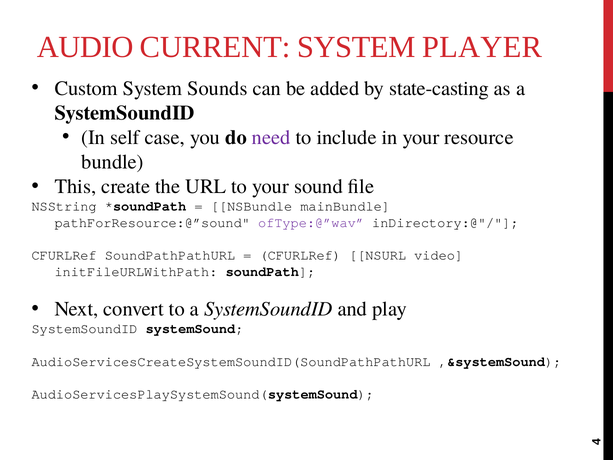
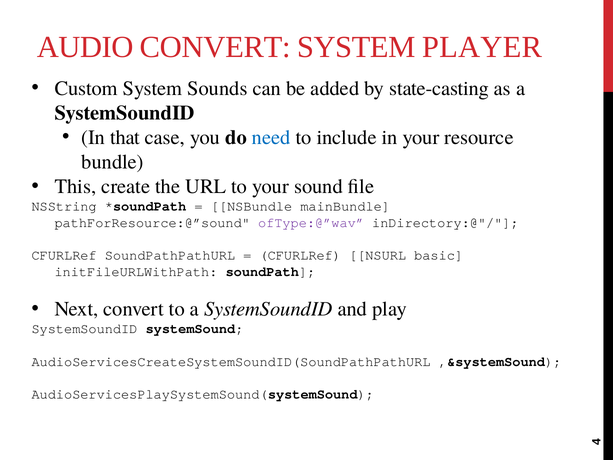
AUDIO CURRENT: CURRENT -> CONVERT
self: self -> that
need colour: purple -> blue
video: video -> basic
